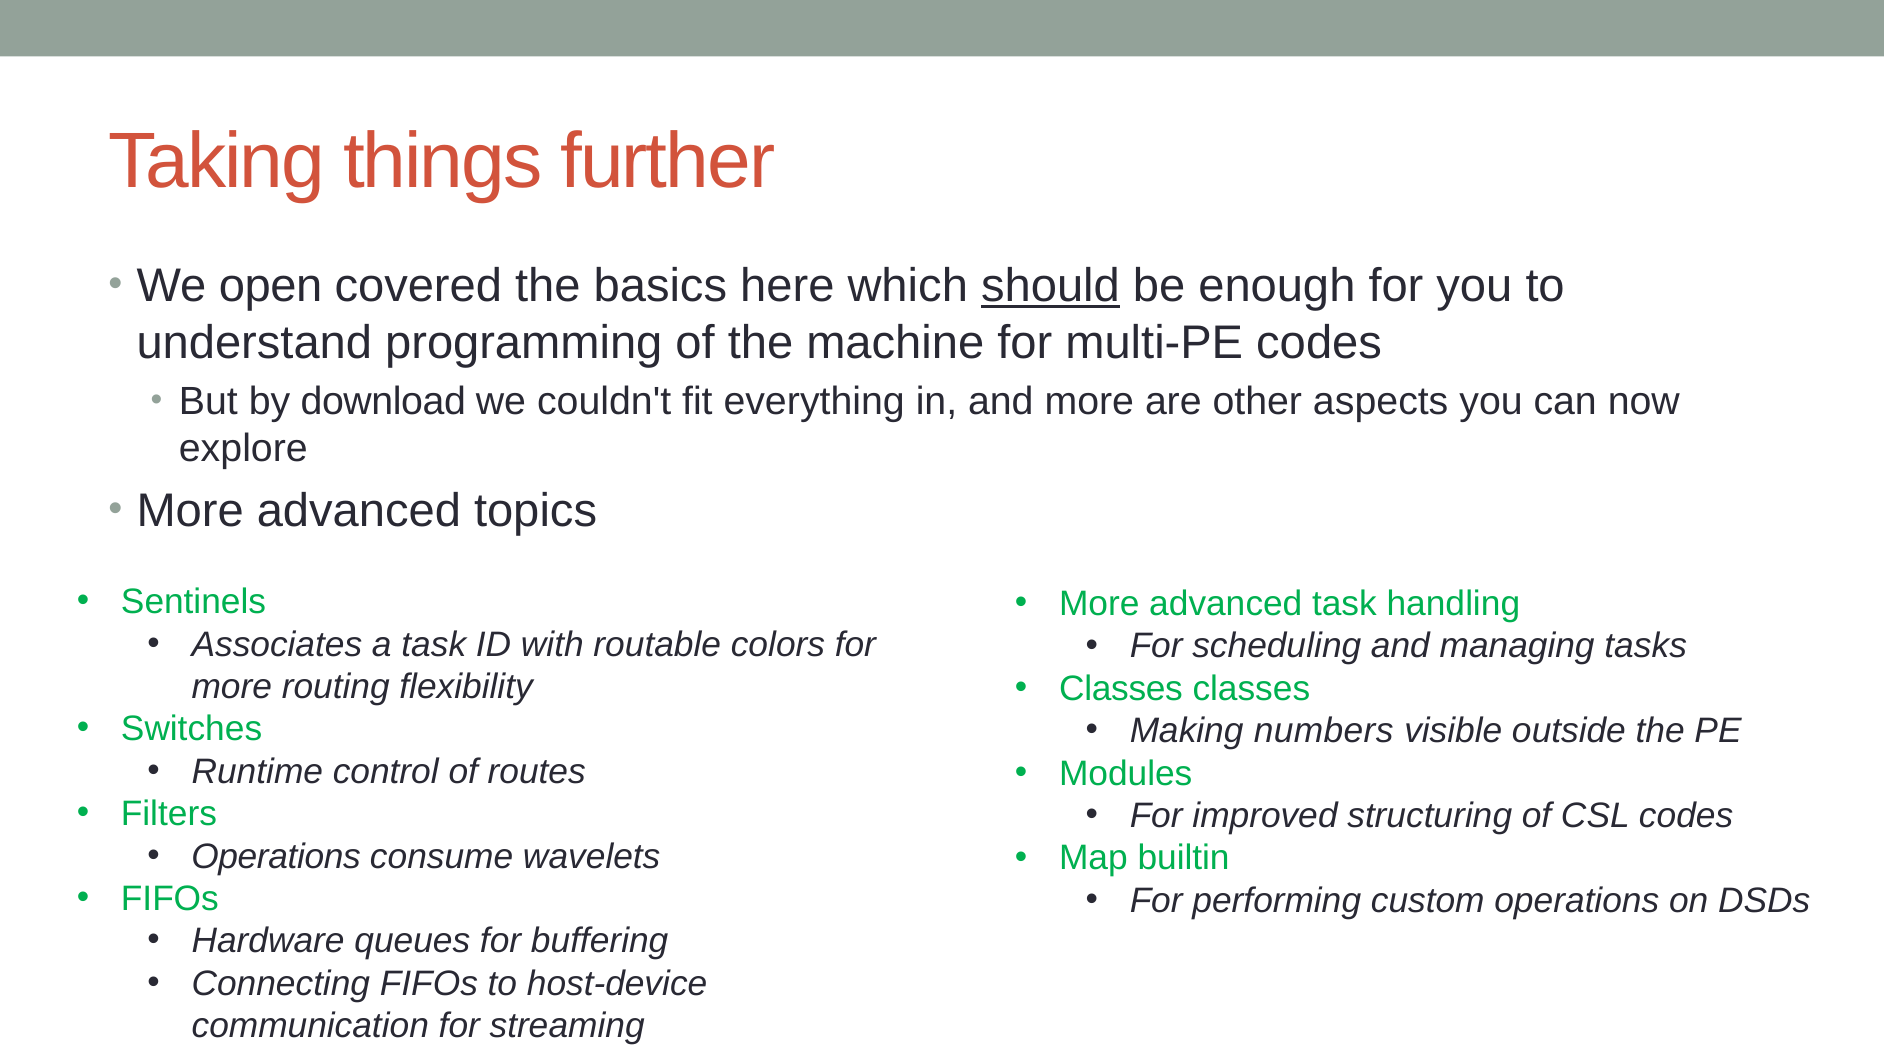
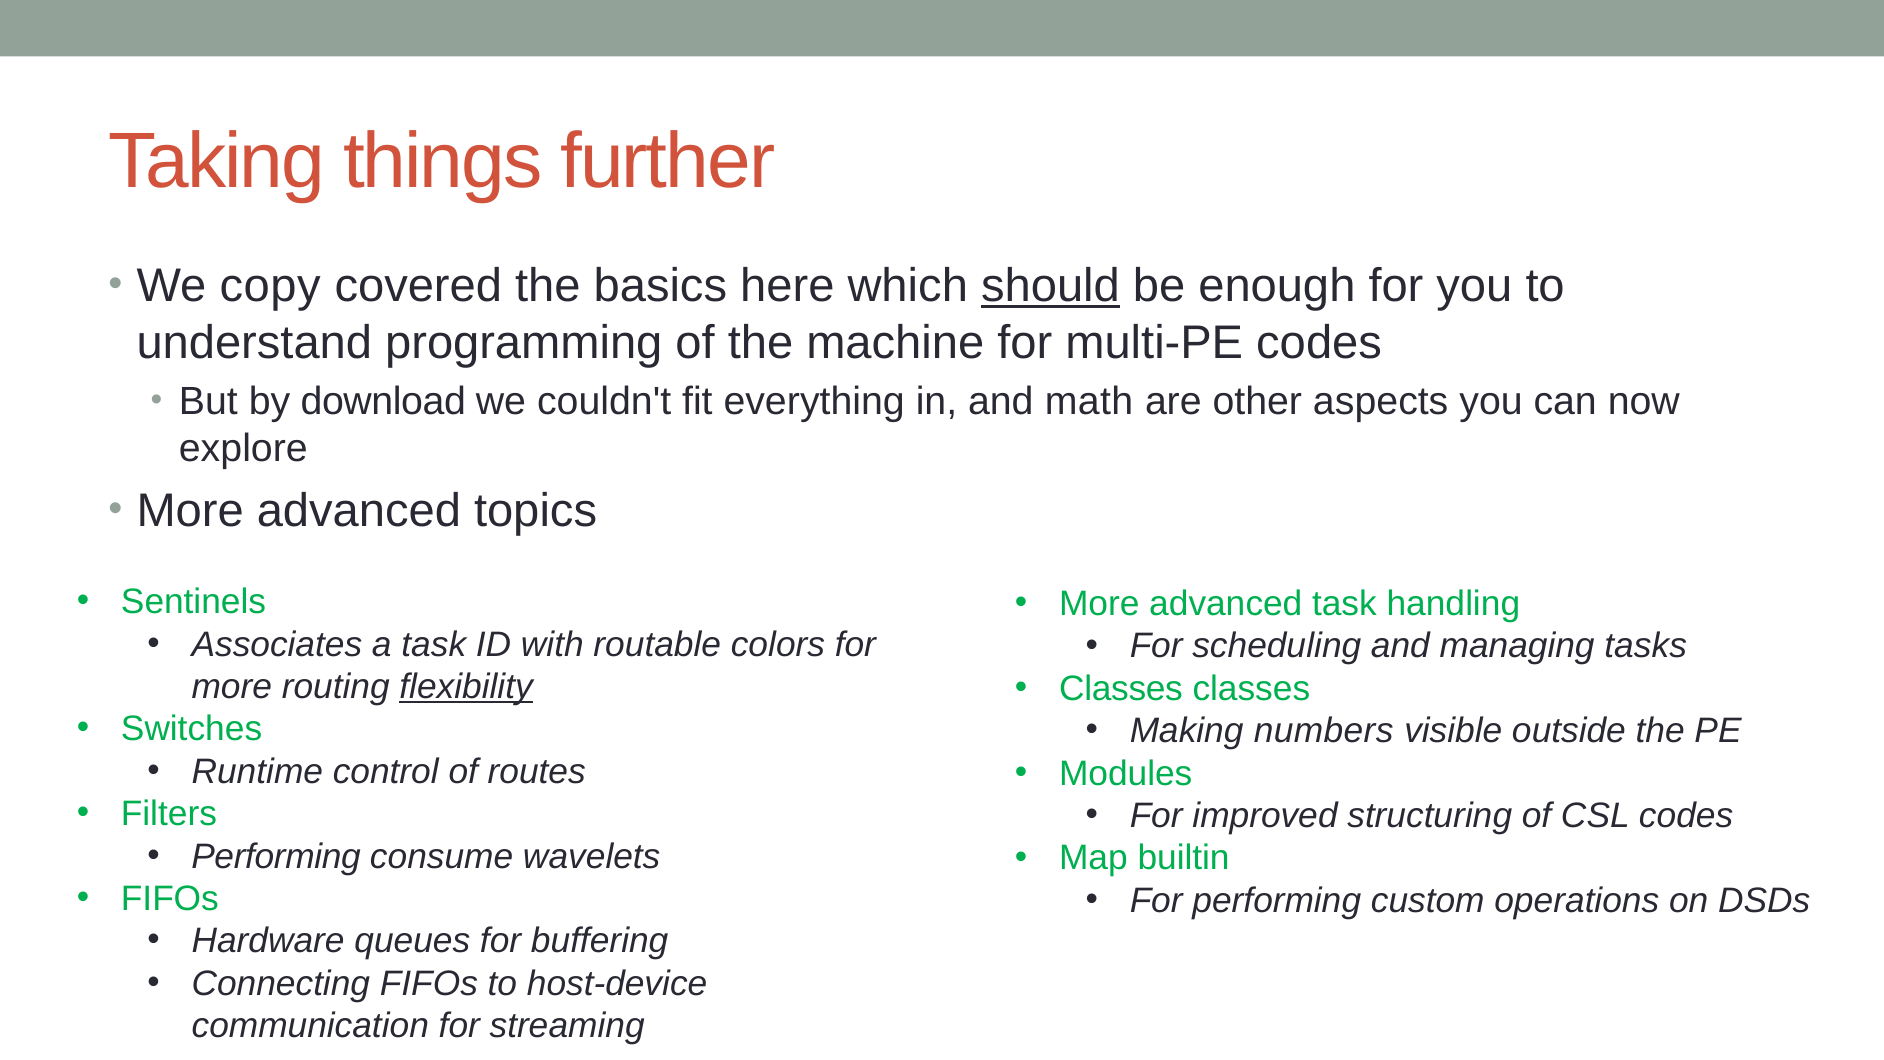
open: open -> copy
and more: more -> math
flexibility underline: none -> present
Operations at (276, 856): Operations -> Performing
